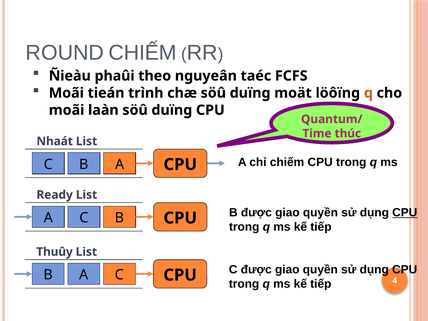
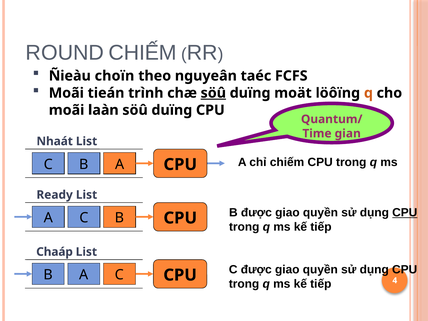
phaûi: phaûi -> choïn
söû at (213, 93) underline: none -> present
thúc: thúc -> gian
Thuûy: Thuûy -> Chaáp
